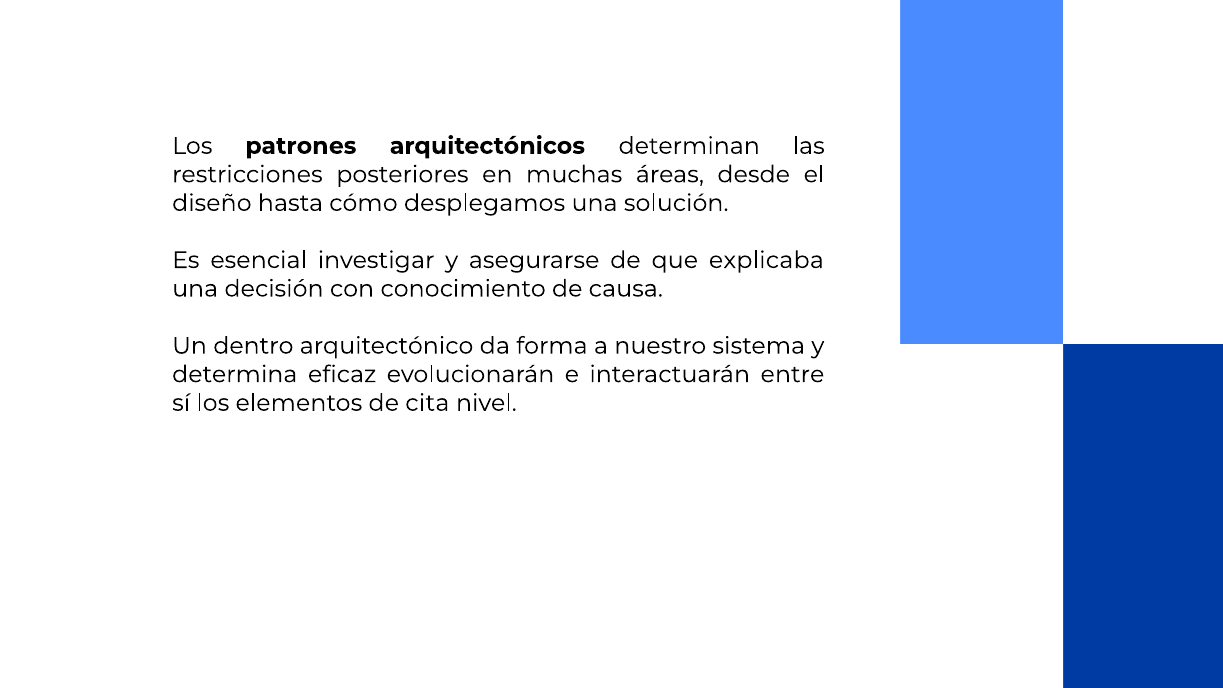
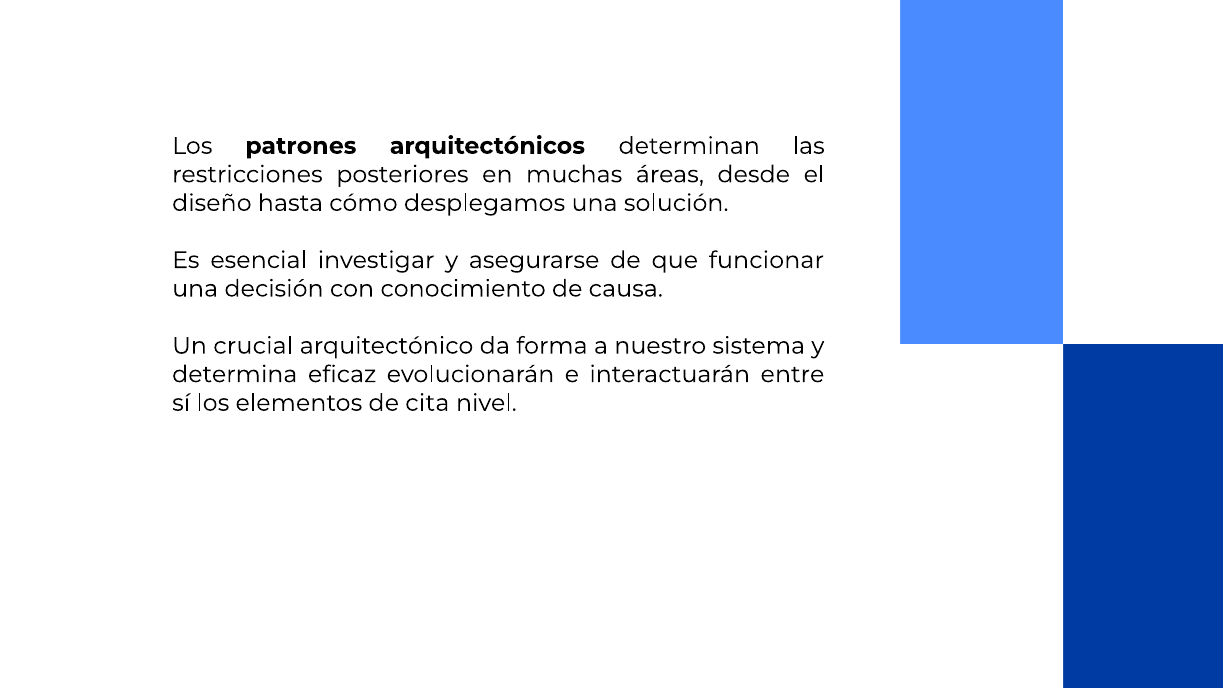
explicaba: explicaba -> funcionar
dentro: dentro -> crucial
